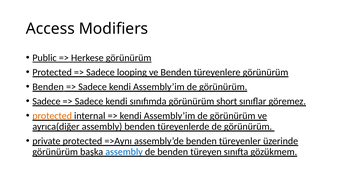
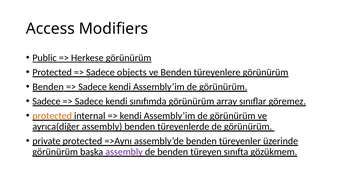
looping: looping -> objects
short: short -> array
assembly at (124, 152) colour: blue -> purple
